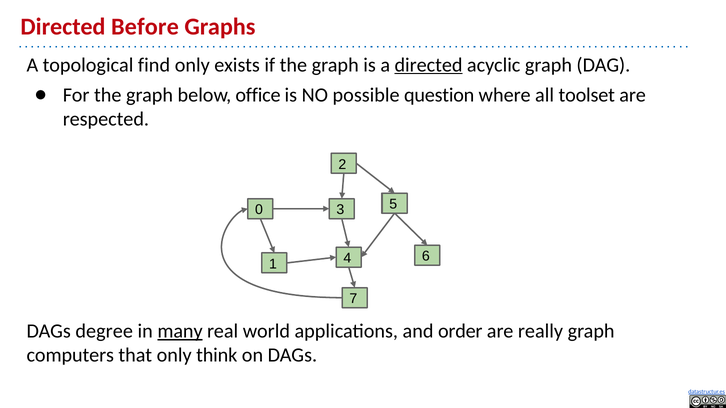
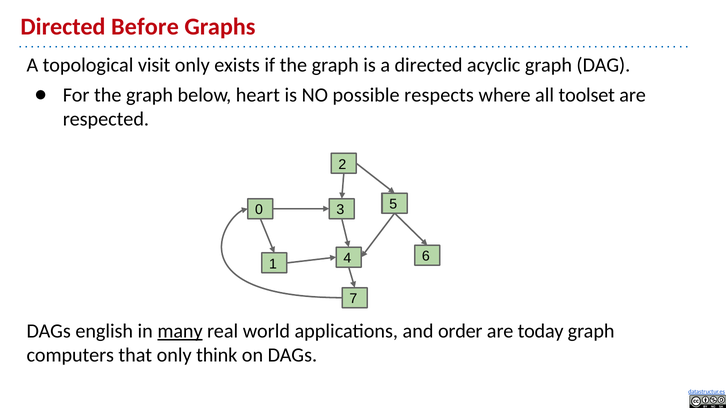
find: find -> visit
directed at (429, 65) underline: present -> none
office: office -> heart
question: question -> respects
degree: degree -> english
really: really -> today
